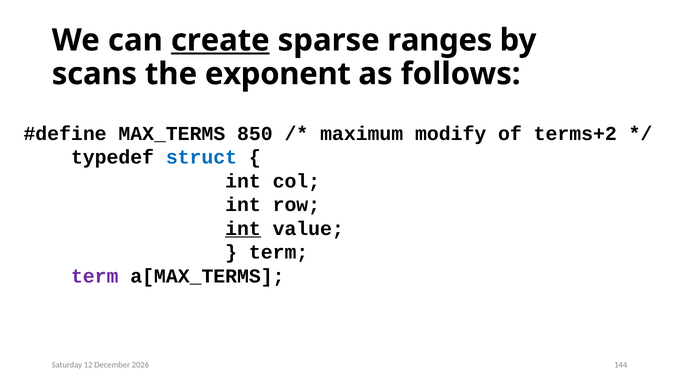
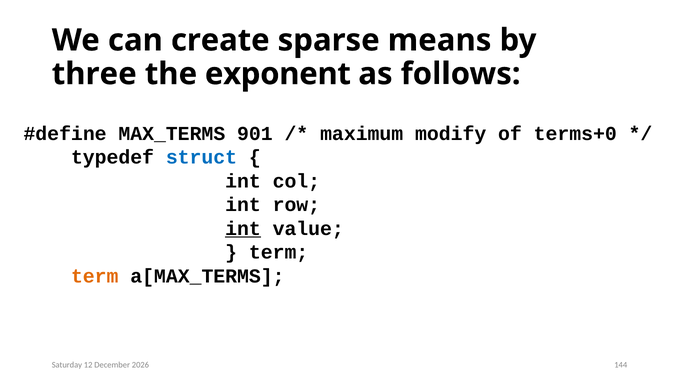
create underline: present -> none
ranges: ranges -> means
scans: scans -> three
850: 850 -> 901
terms+2: terms+2 -> terms+0
term at (95, 276) colour: purple -> orange
